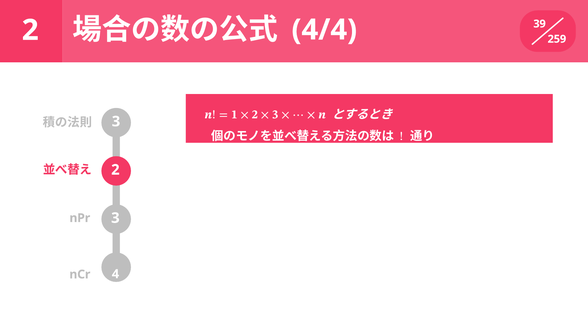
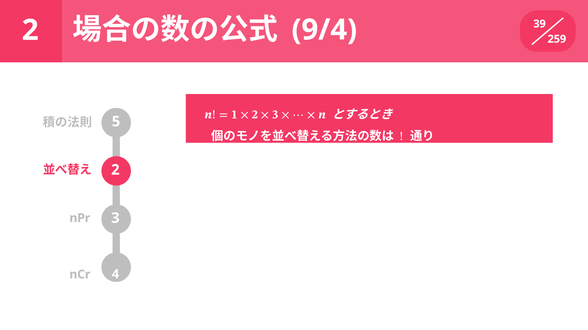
4/4: 4/4 -> 9/4
3 at (116, 122): 3 -> 5
